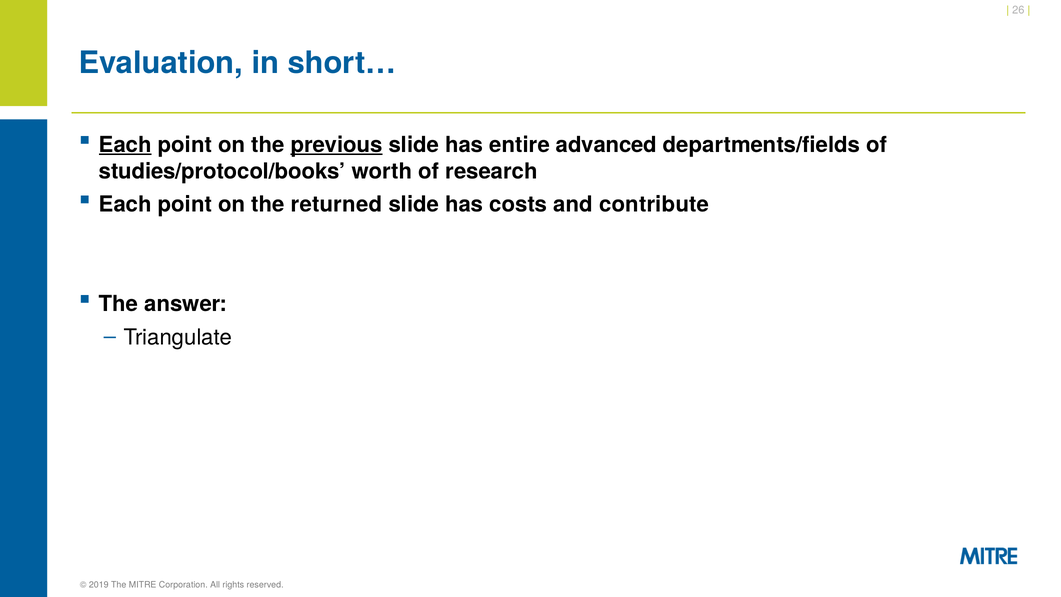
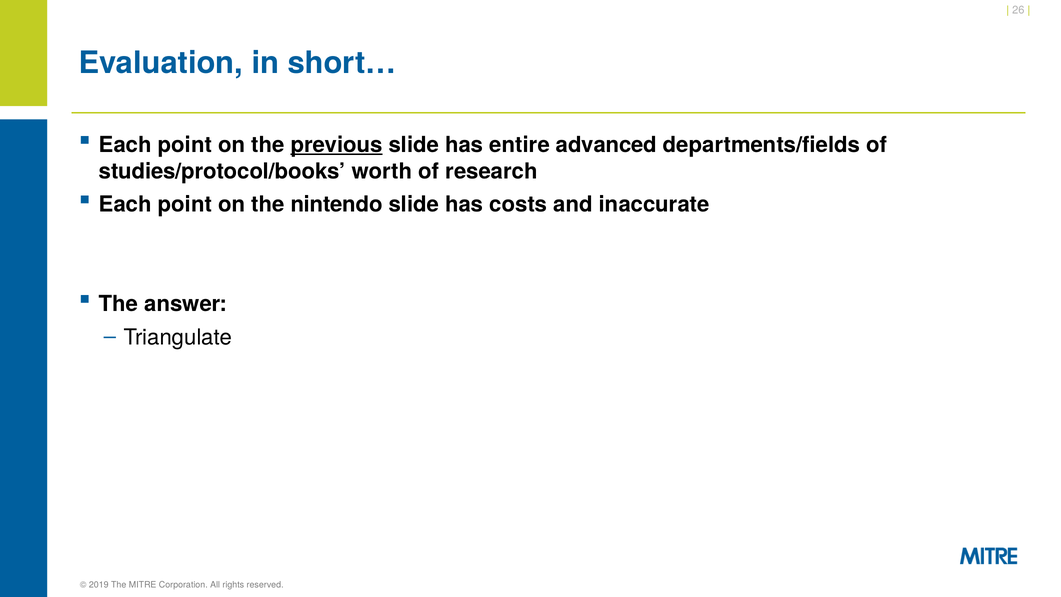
Each at (125, 145) underline: present -> none
returned: returned -> nintendo
contribute: contribute -> inaccurate
